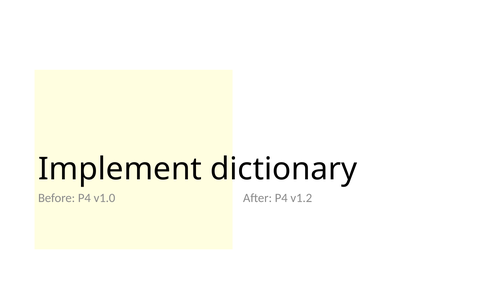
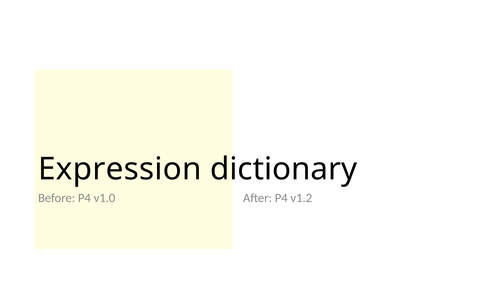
Implement: Implement -> Expression
